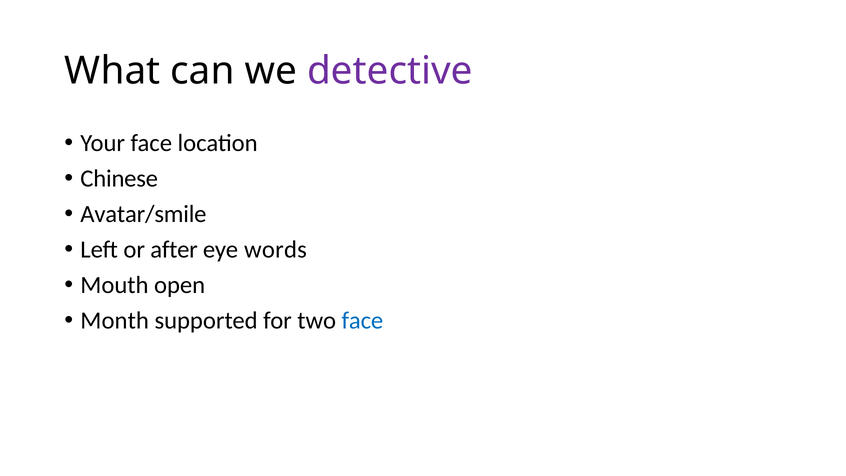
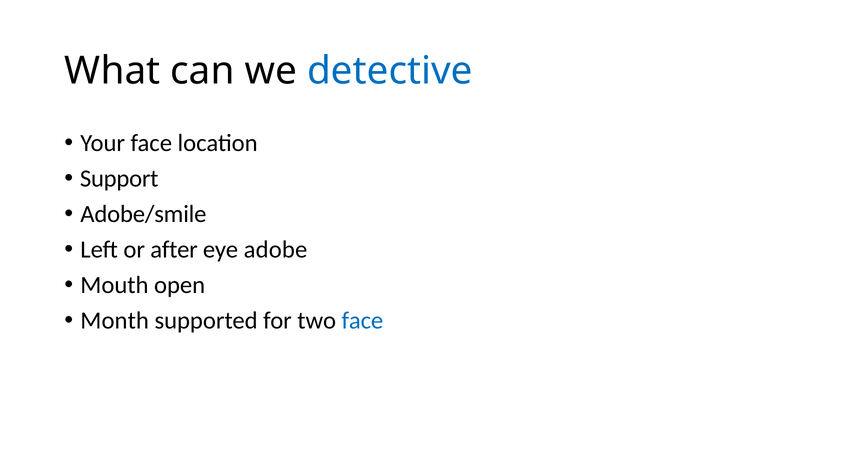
detective colour: purple -> blue
Chinese: Chinese -> Support
Avatar/smile: Avatar/smile -> Adobe/smile
words: words -> adobe
